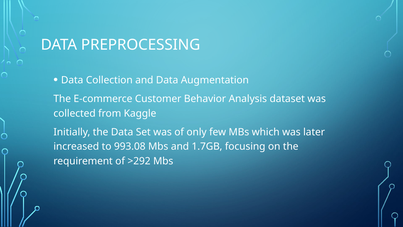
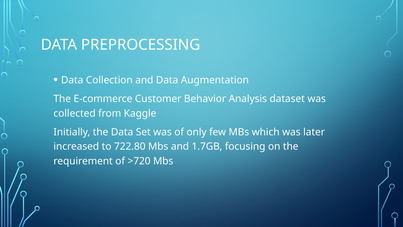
993.08: 993.08 -> 722.80
>292: >292 -> >720
